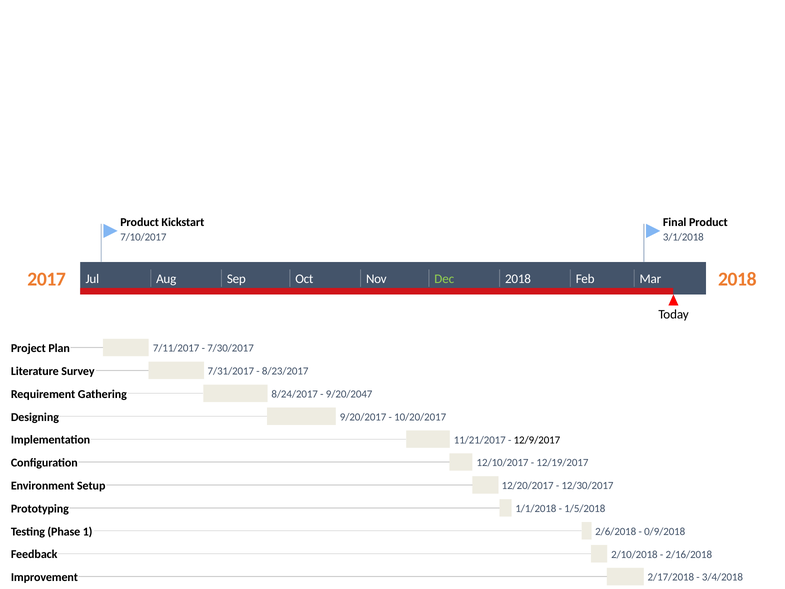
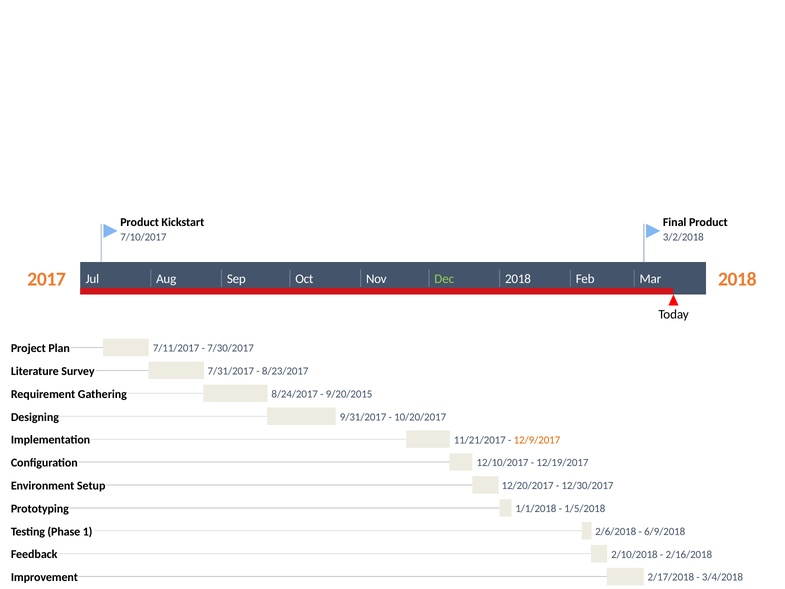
3/1/2018: 3/1/2018 -> 3/2/2018
9/20/2047: 9/20/2047 -> 9/20/2015
9/20/2017: 9/20/2017 -> 9/31/2017
12/9/2017 colour: black -> orange
0/9/2018: 0/9/2018 -> 6/9/2018
